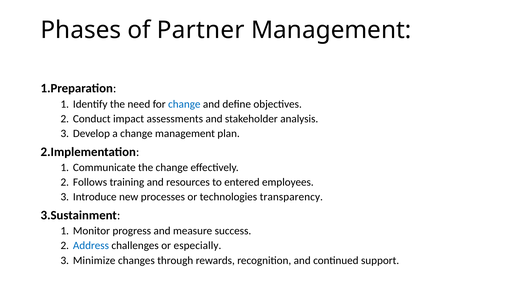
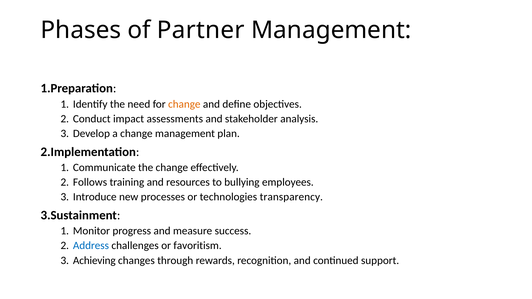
change at (184, 104) colour: blue -> orange
entered: entered -> bullying
especially: especially -> favoritism
Minimize: Minimize -> Achieving
